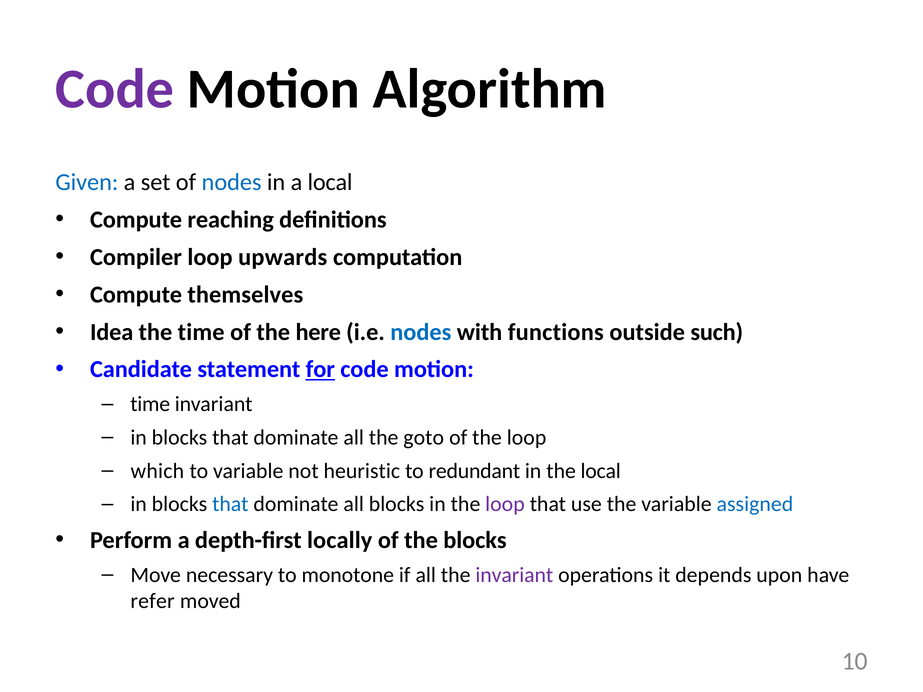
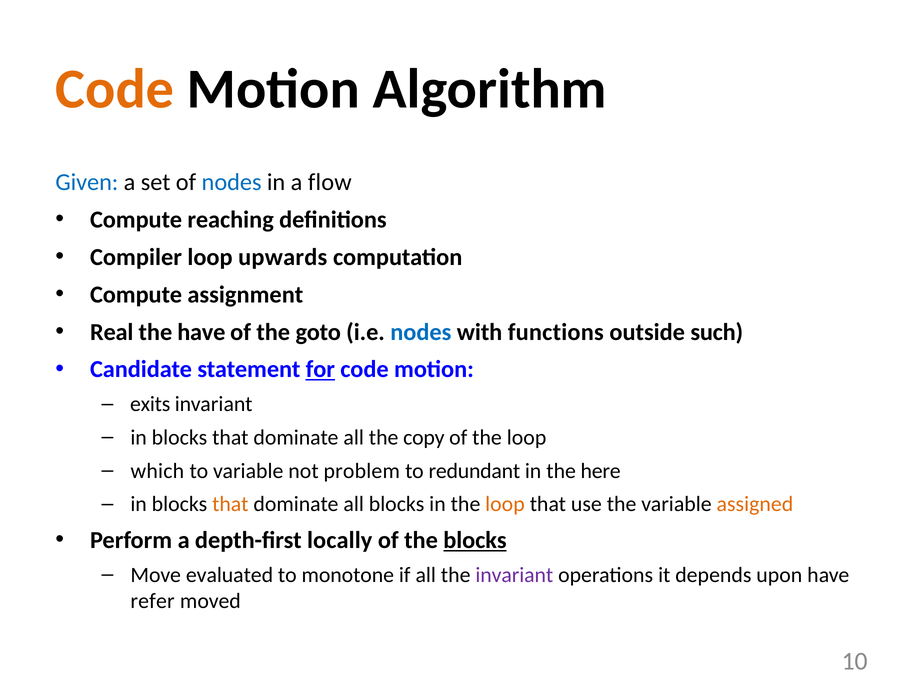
Code at (115, 89) colour: purple -> orange
a local: local -> flow
themselves: themselves -> assignment
Idea: Idea -> Real
the time: time -> have
here: here -> goto
time at (150, 404): time -> exits
goto: goto -> copy
heuristic: heuristic -> problem
the local: local -> here
that at (230, 504) colour: blue -> orange
loop at (505, 504) colour: purple -> orange
assigned colour: blue -> orange
blocks at (475, 540) underline: none -> present
necessary: necessary -> evaluated
